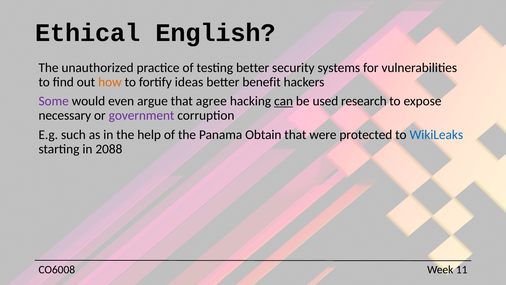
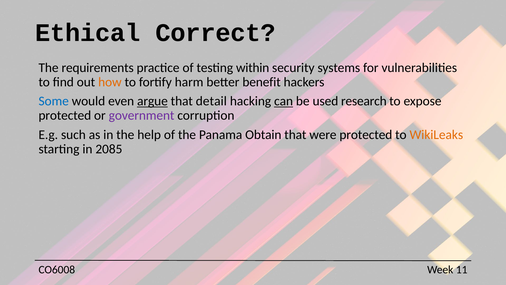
English: English -> Correct
unauthorized: unauthorized -> requirements
testing better: better -> within
ideas: ideas -> harm
Some colour: purple -> blue
argue underline: none -> present
agree: agree -> detail
necessary at (65, 115): necessary -> protected
WikiLeaks colour: blue -> orange
2088: 2088 -> 2085
